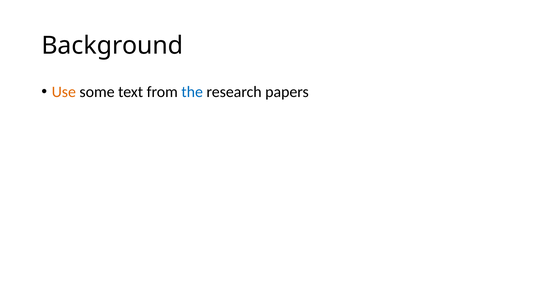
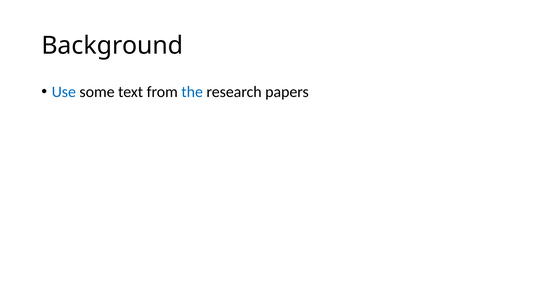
Use colour: orange -> blue
